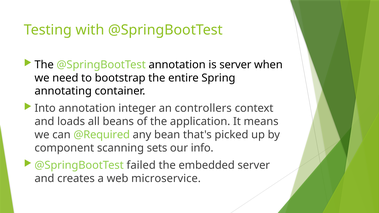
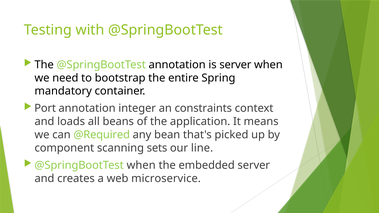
annotating: annotating -> mandatory
Into: Into -> Port
controllers: controllers -> constraints
info: info -> line
@SpringBootTest failed: failed -> when
